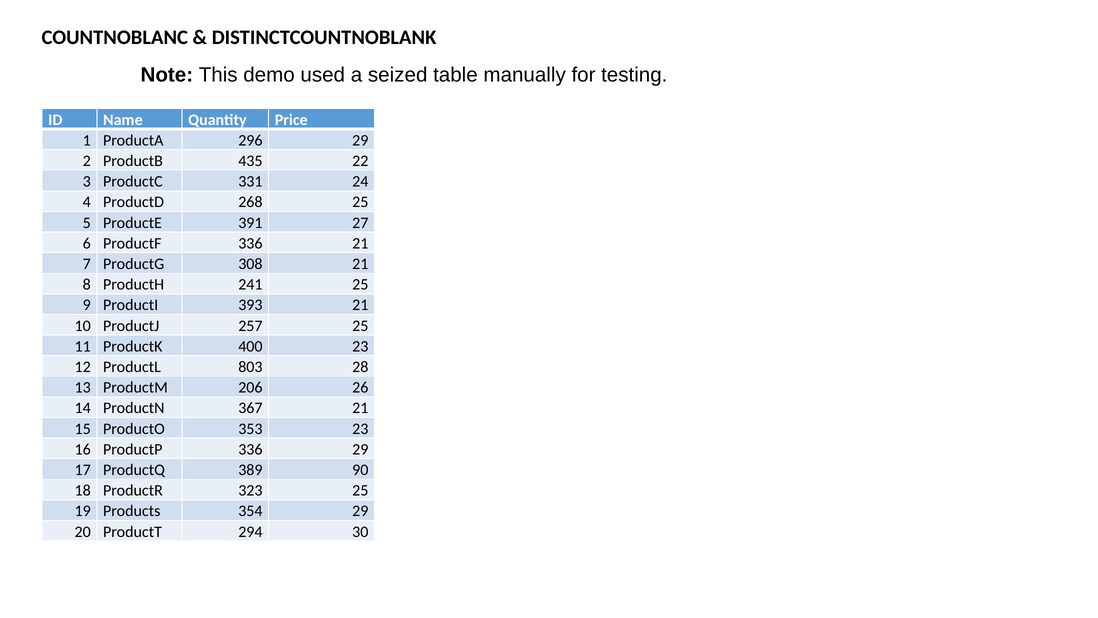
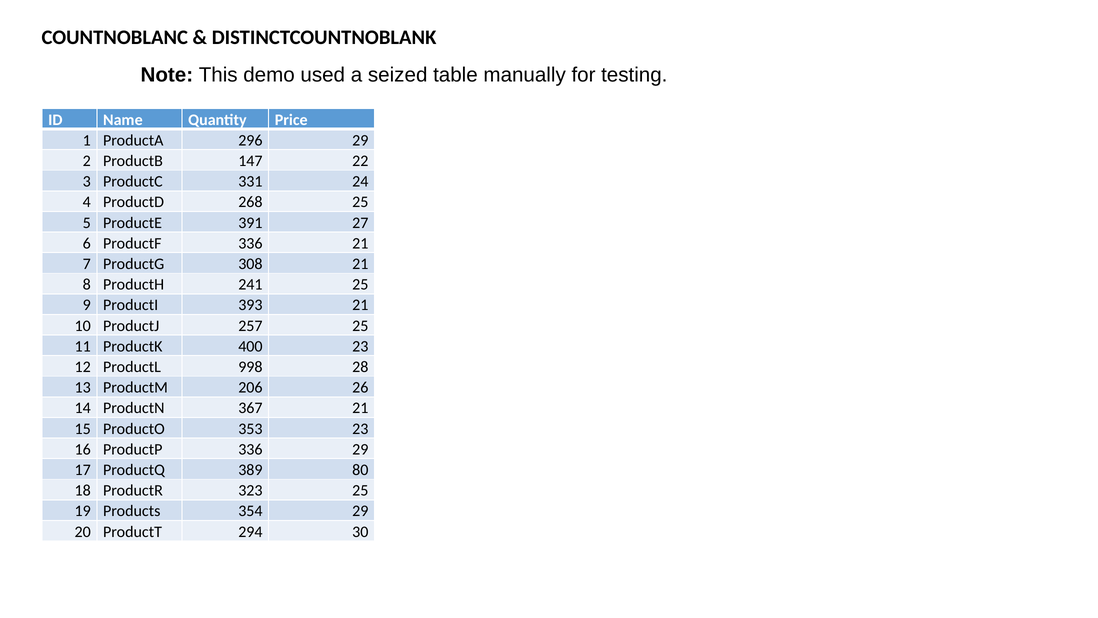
435: 435 -> 147
803: 803 -> 998
90: 90 -> 80
